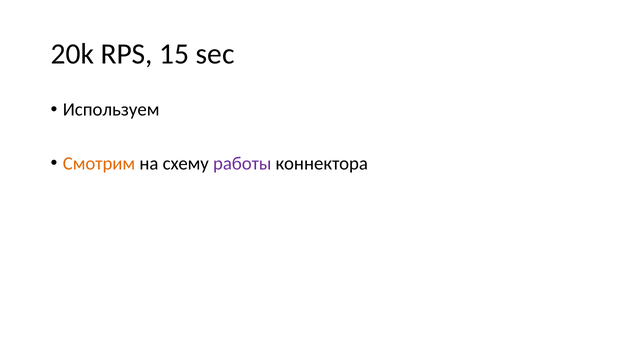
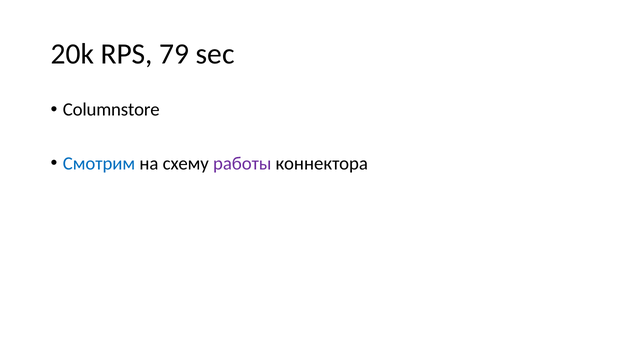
15: 15 -> 79
Используем: Используем -> Columnstore
Смотрим colour: orange -> blue
